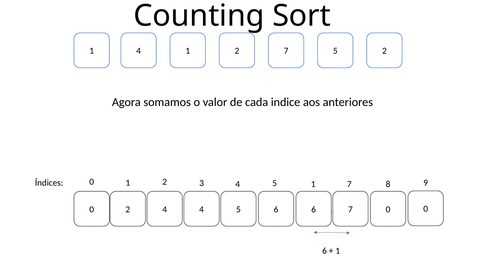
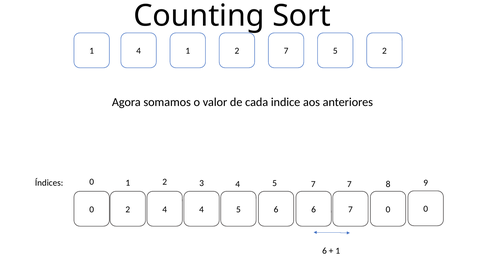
5 1: 1 -> 7
